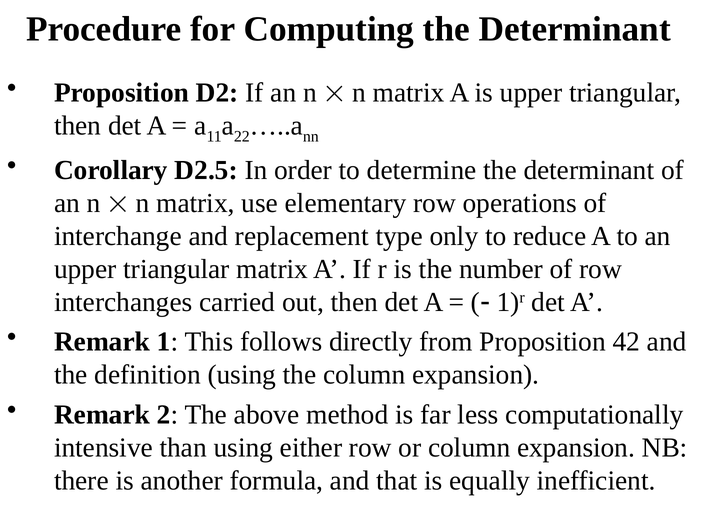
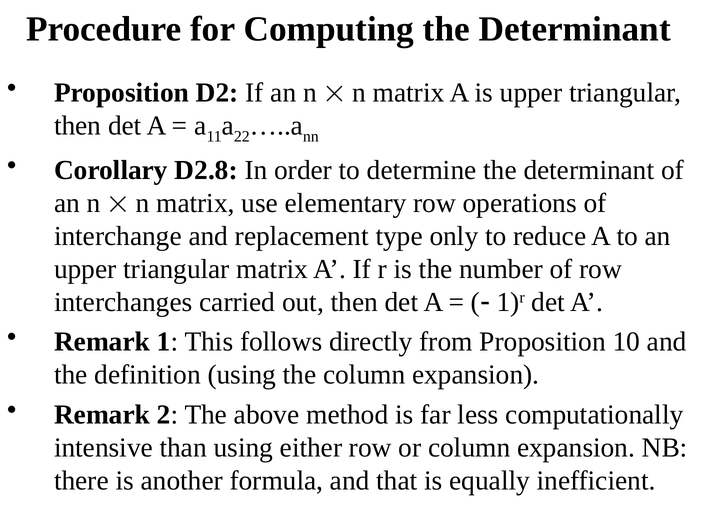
D2.5: D2.5 -> D2.8
42: 42 -> 10
